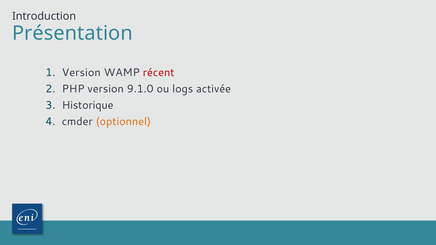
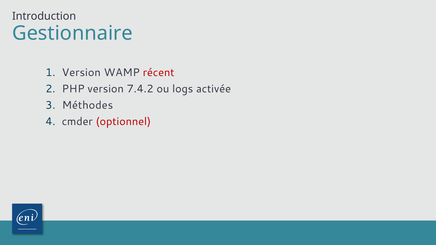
Présentation: Présentation -> Gestionnaire
9.1.0: 9.1.0 -> 7.4.2
Historique: Historique -> Méthodes
optionnel colour: orange -> red
